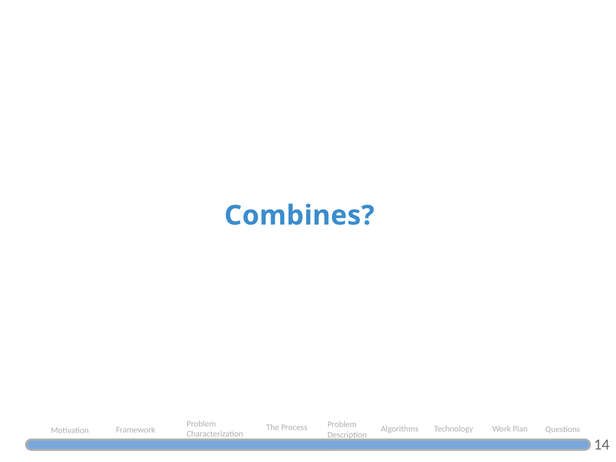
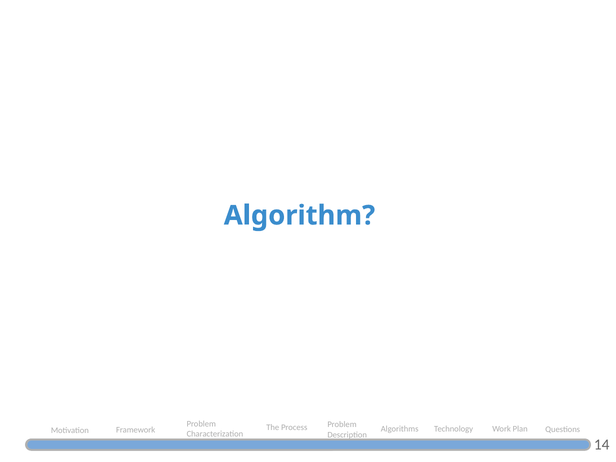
Combines: Combines -> Algorithm
